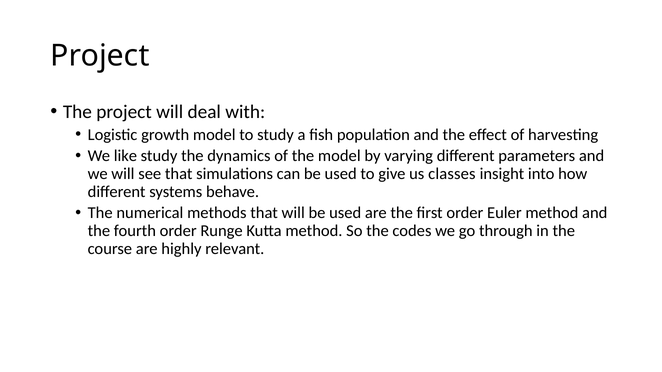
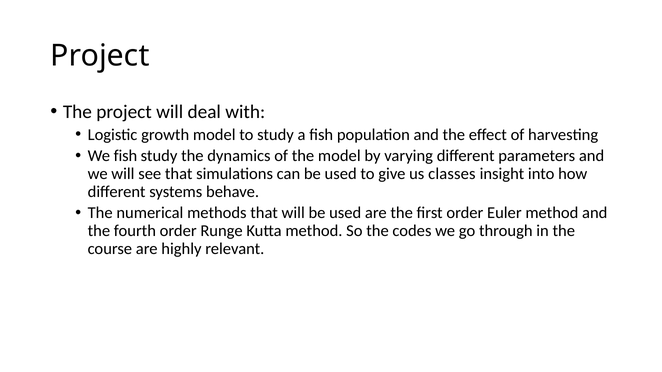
We like: like -> fish
